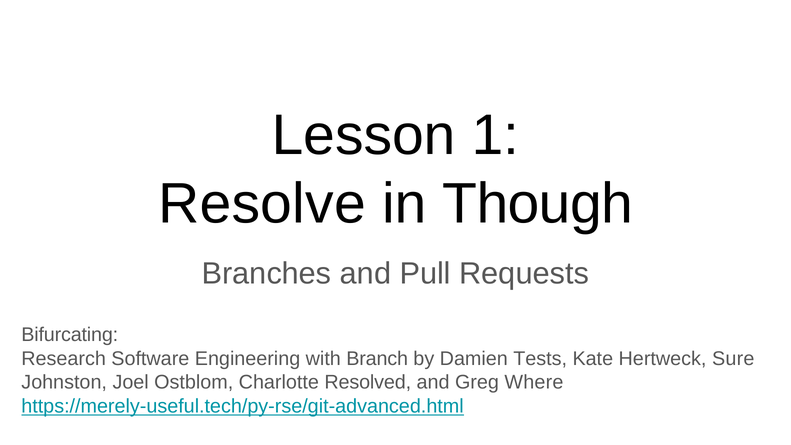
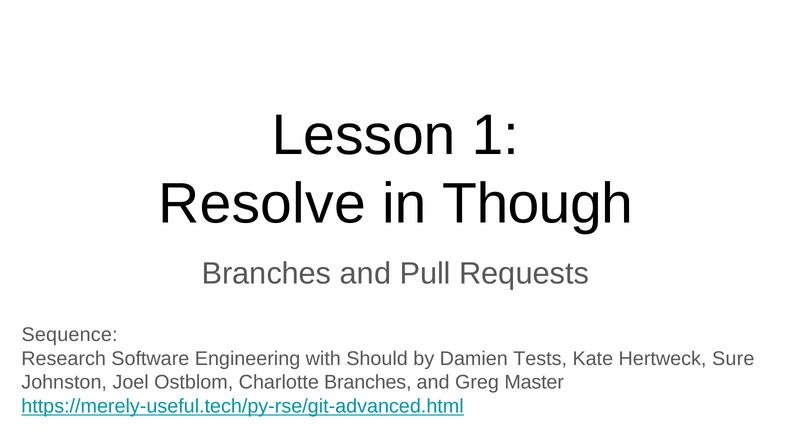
Bifurcating: Bifurcating -> Sequence
Branch: Branch -> Should
Charlotte Resolved: Resolved -> Branches
Where: Where -> Master
